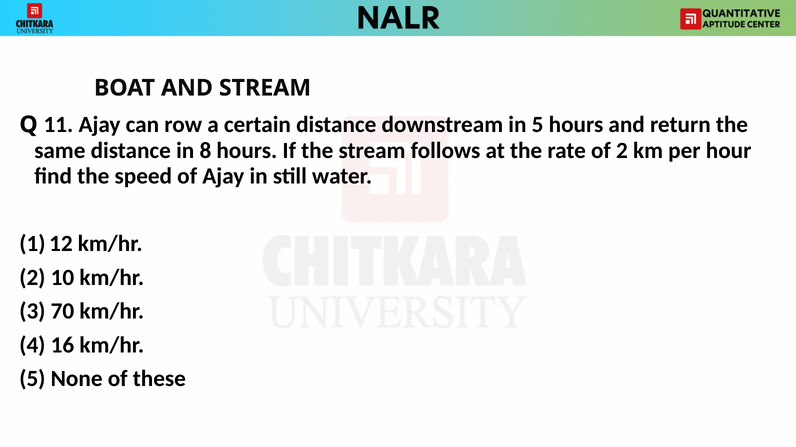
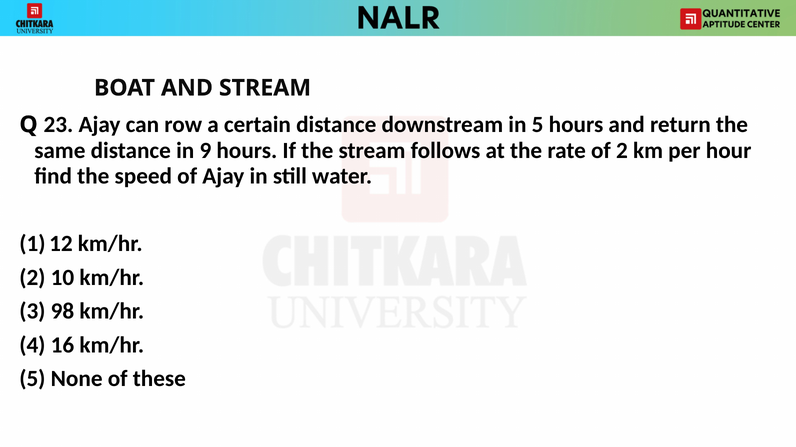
11: 11 -> 23
8: 8 -> 9
70: 70 -> 98
